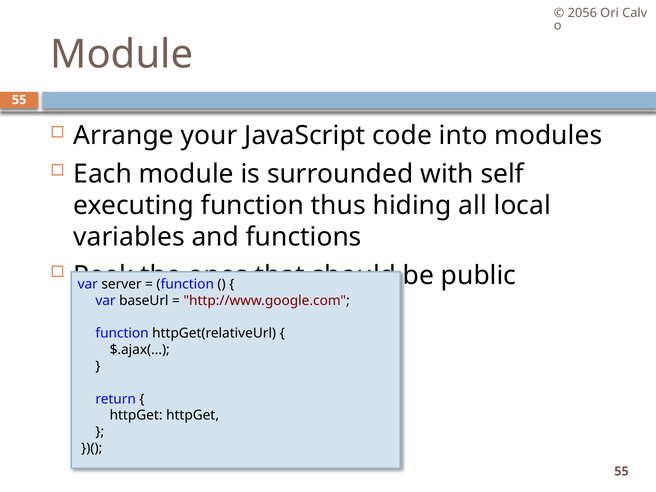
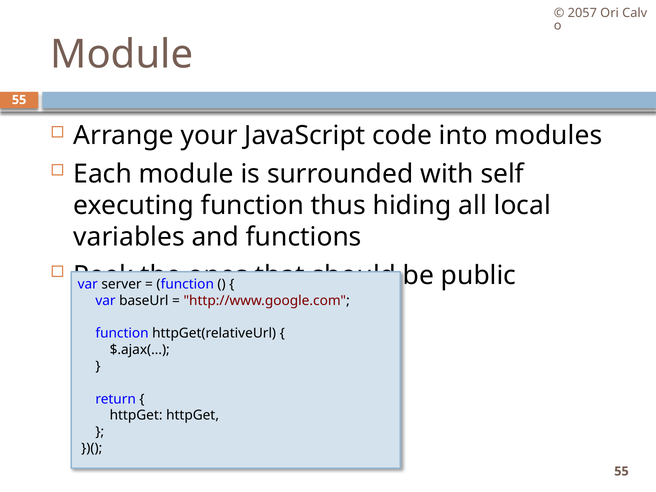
2056: 2056 -> 2057
